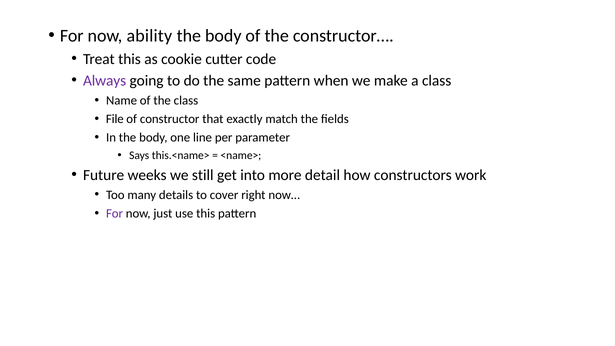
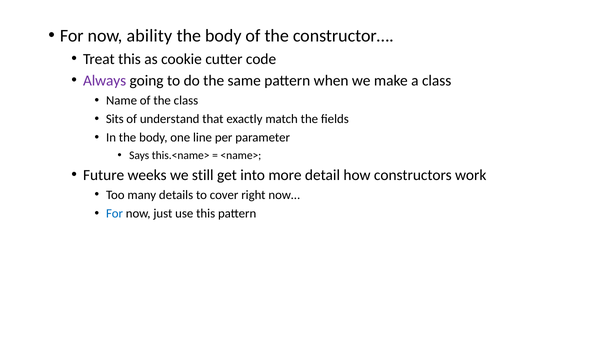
File: File -> Sits
constructor: constructor -> understand
For at (115, 213) colour: purple -> blue
